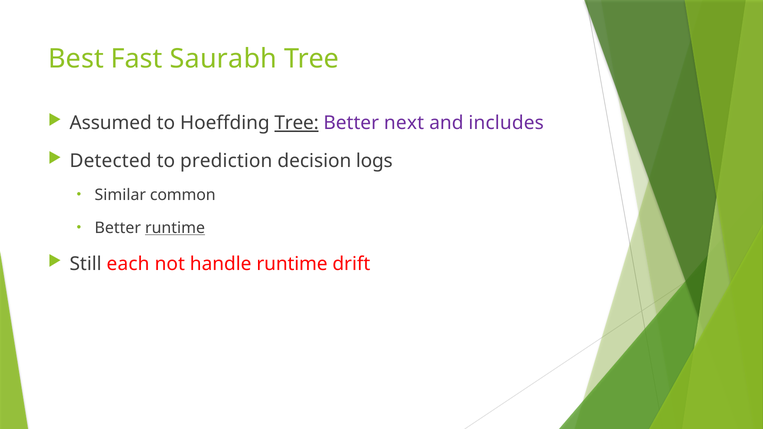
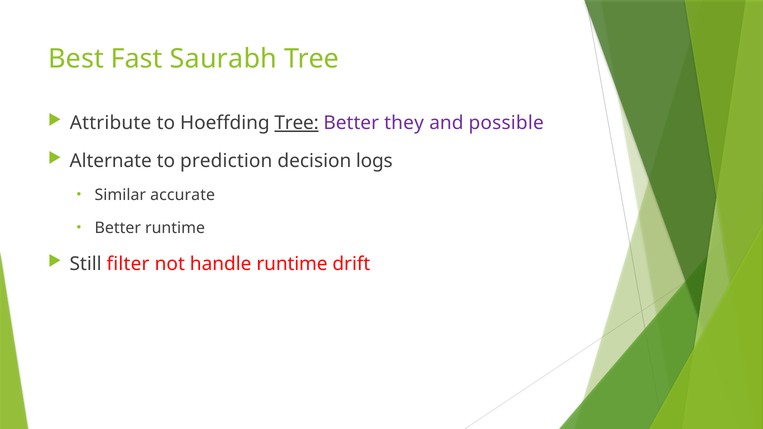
Assumed: Assumed -> Attribute
next: next -> they
includes: includes -> possible
Detected: Detected -> Alternate
common: common -> accurate
runtime at (175, 228) underline: present -> none
each: each -> filter
